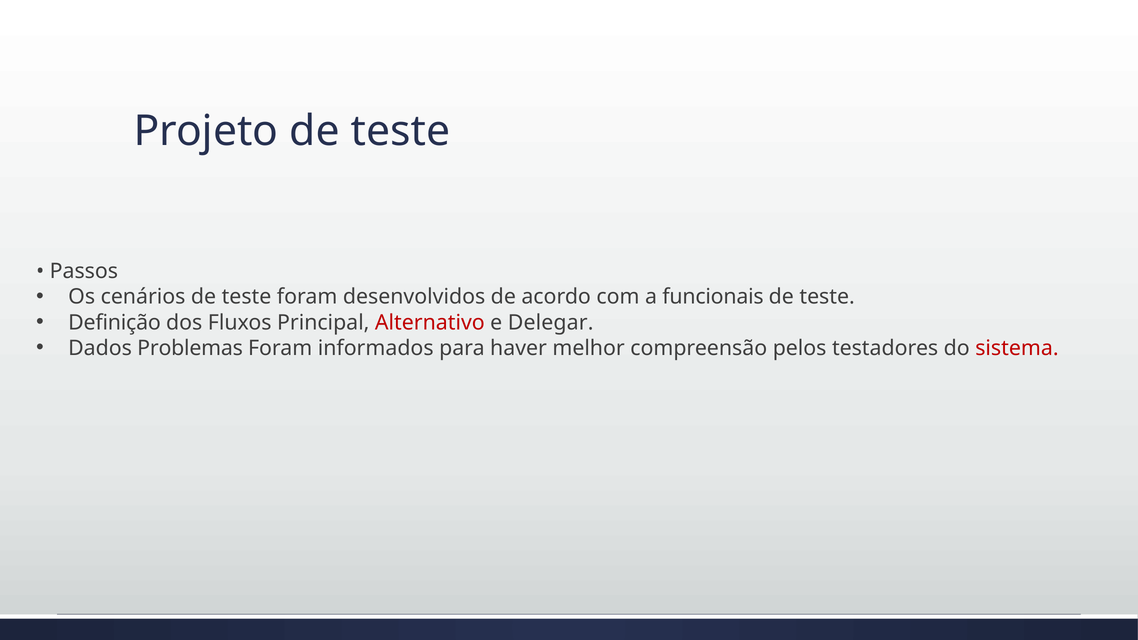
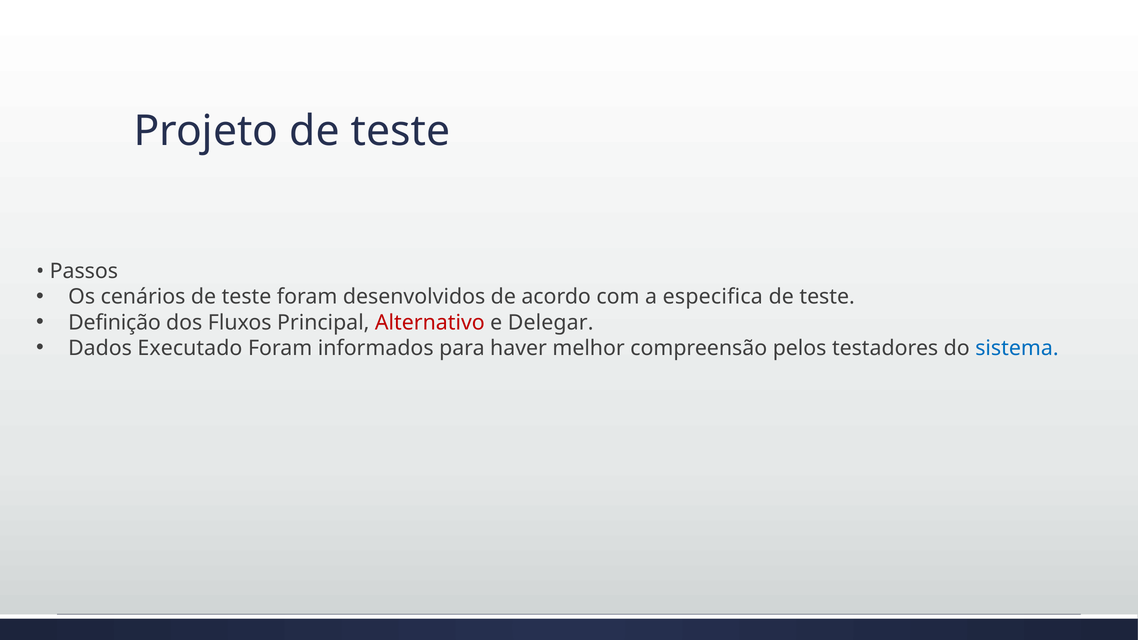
funcionais: funcionais -> especifica
Problemas: Problemas -> Executado
sistema colour: red -> blue
